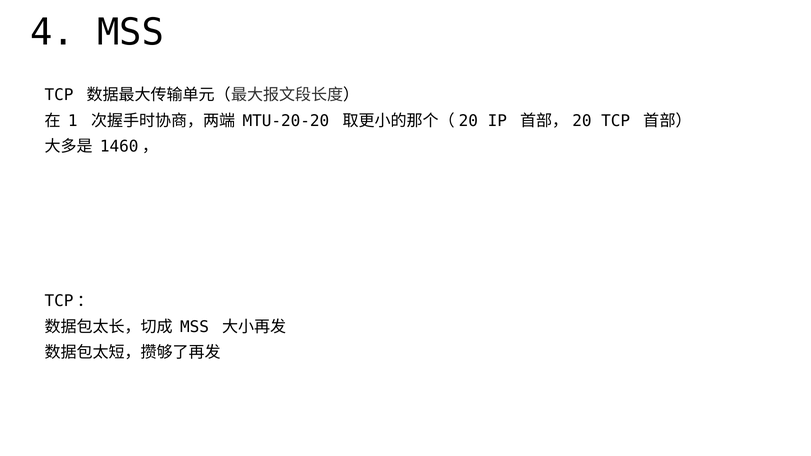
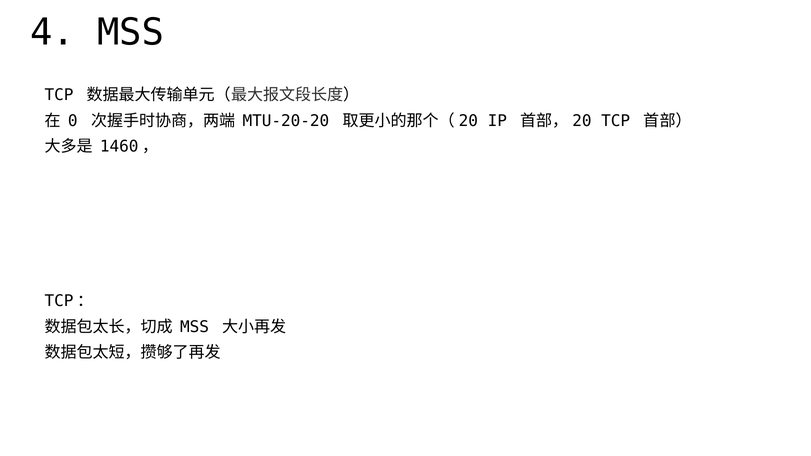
1: 1 -> 0
